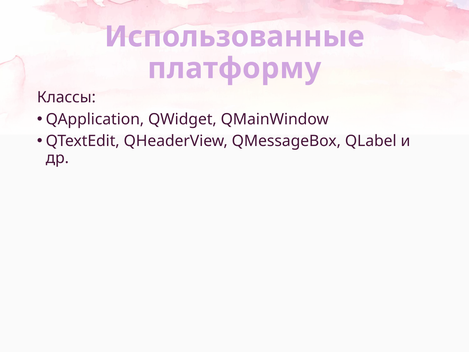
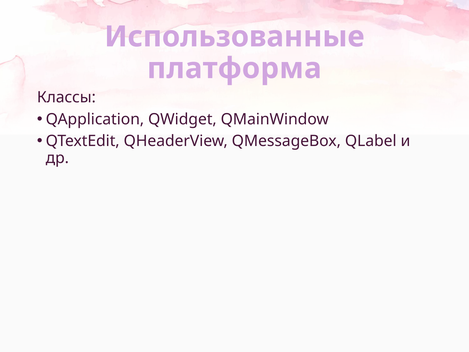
платформу: платформу -> платформа
